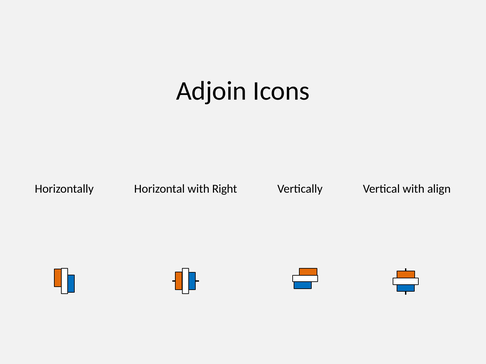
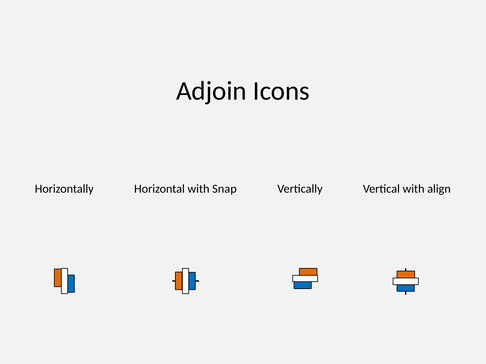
Right: Right -> Snap
